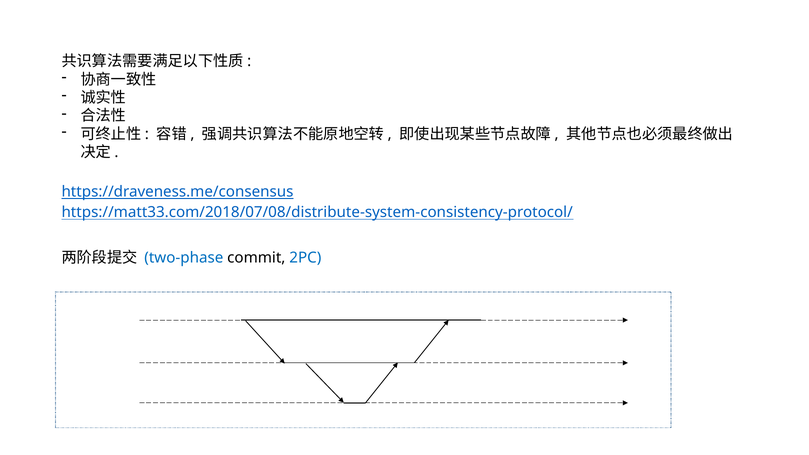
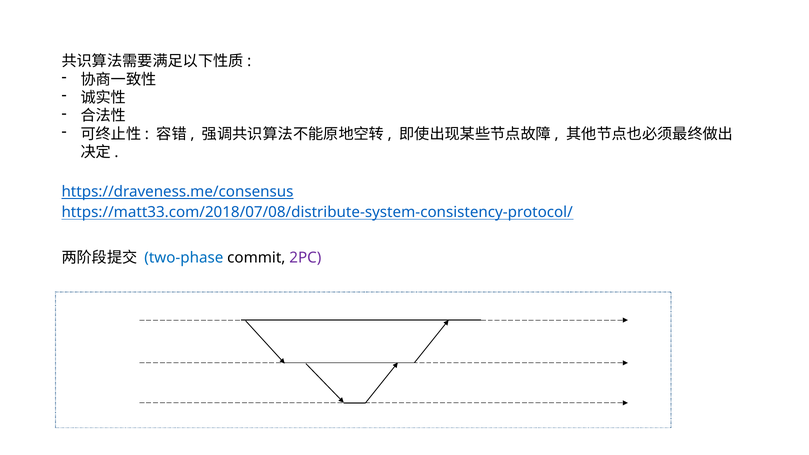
2PC colour: blue -> purple
